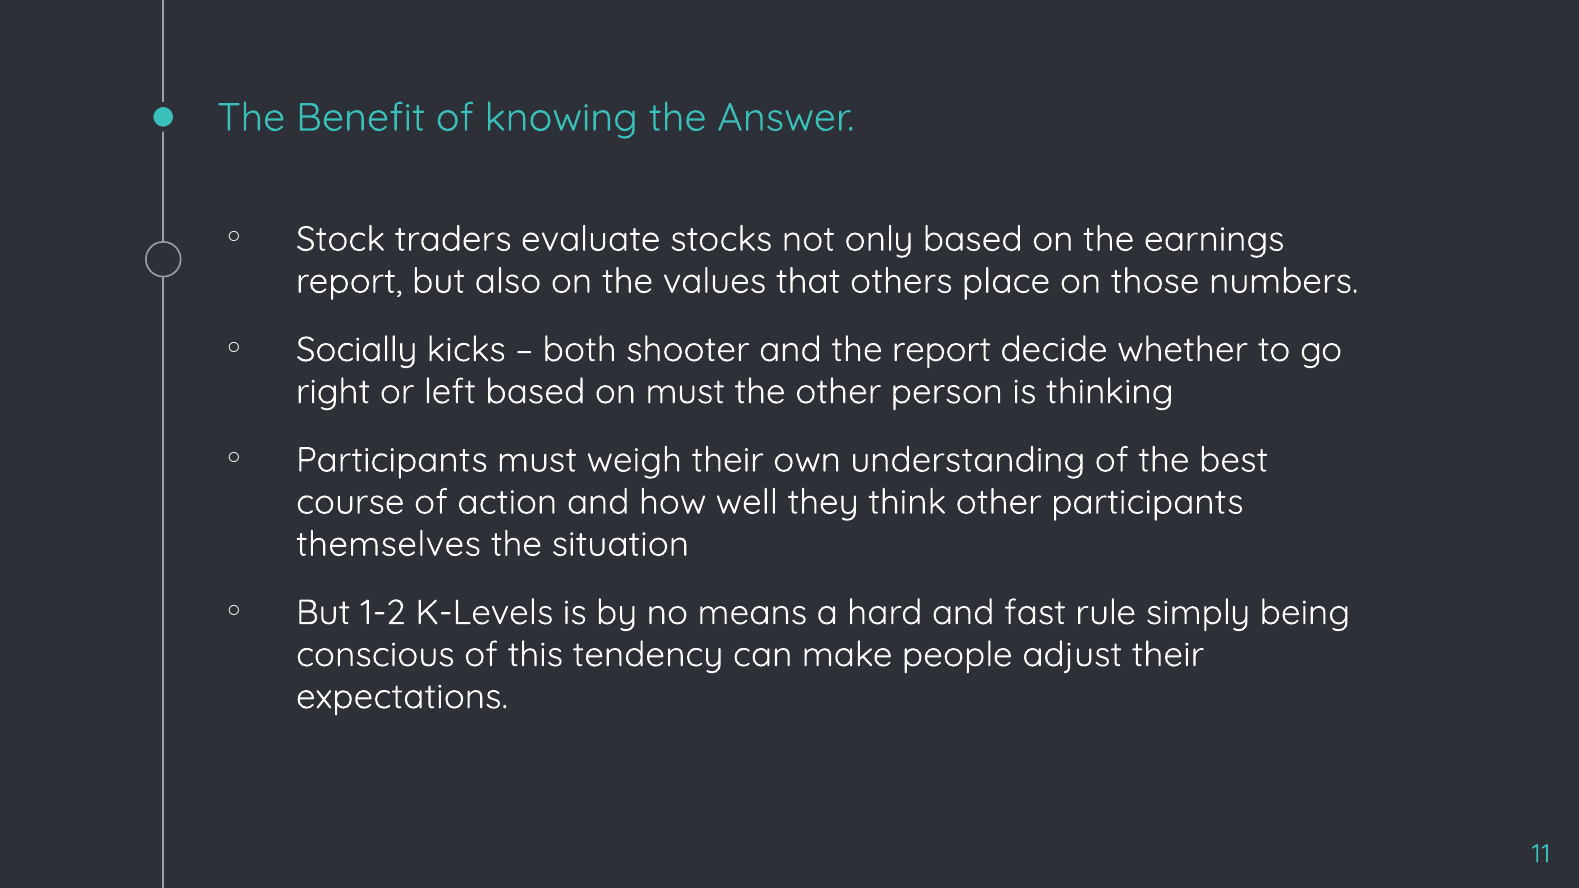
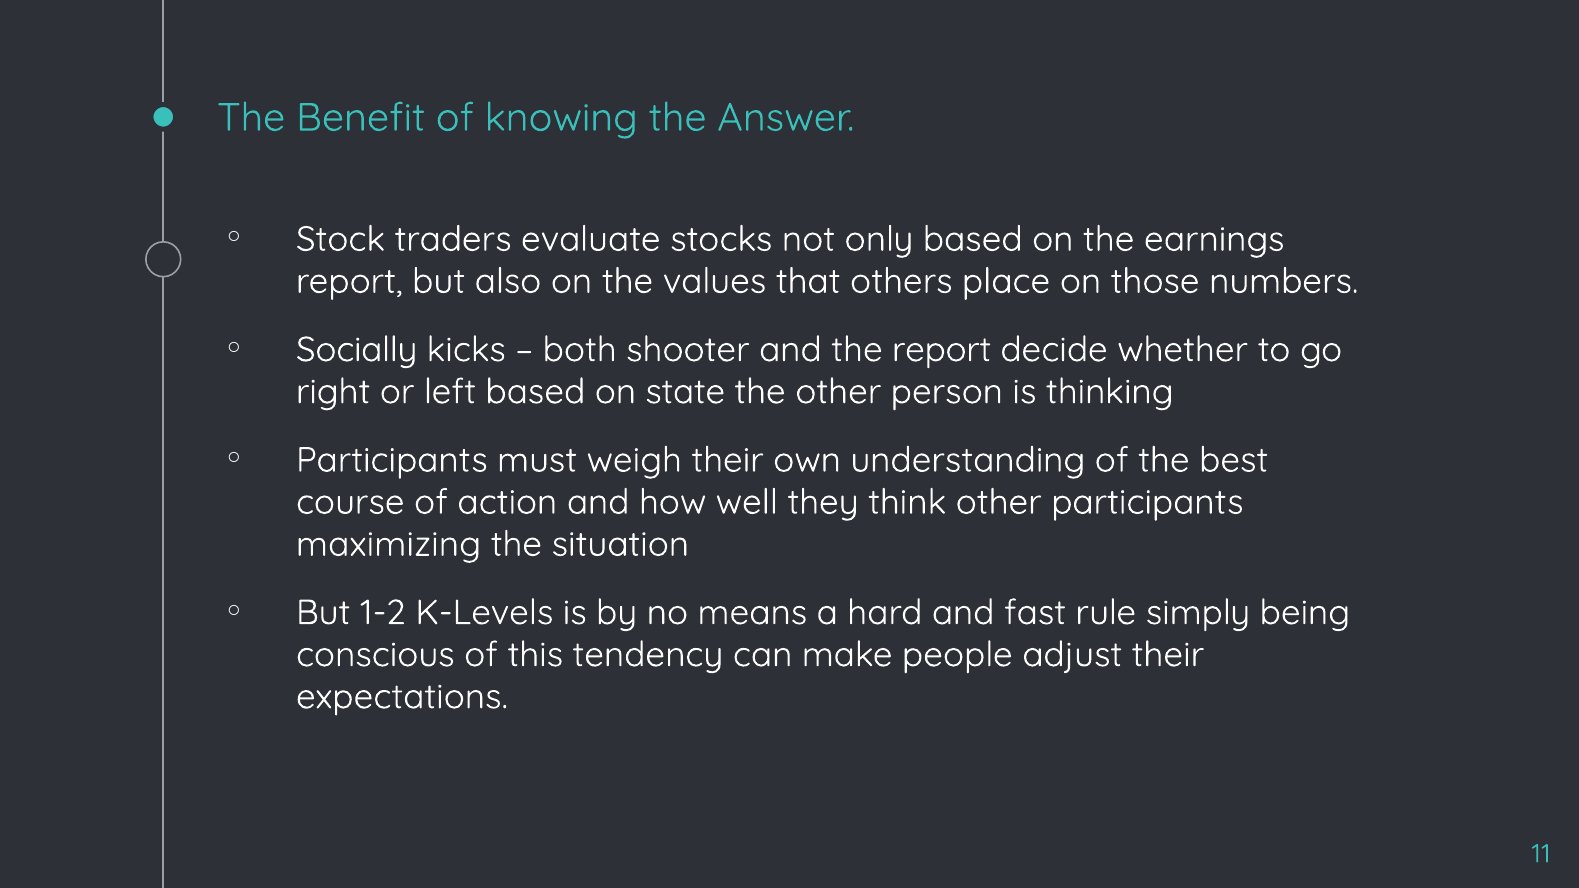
on must: must -> state
themselves: themselves -> maximizing
